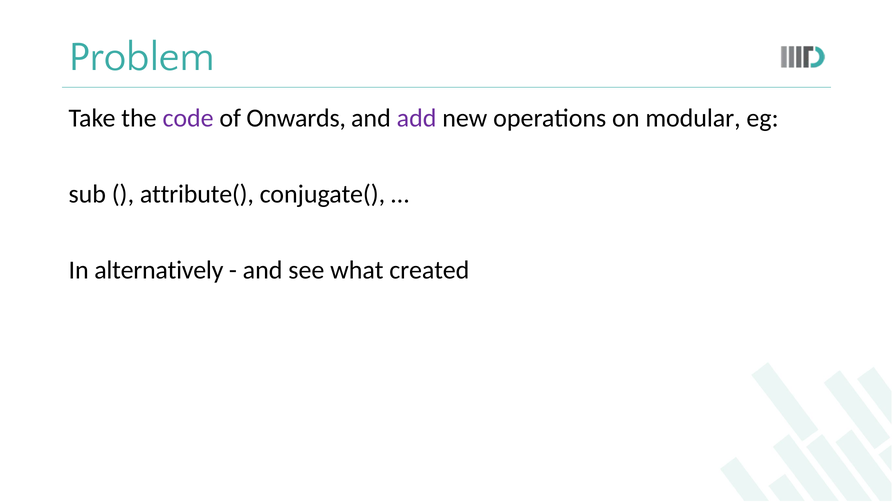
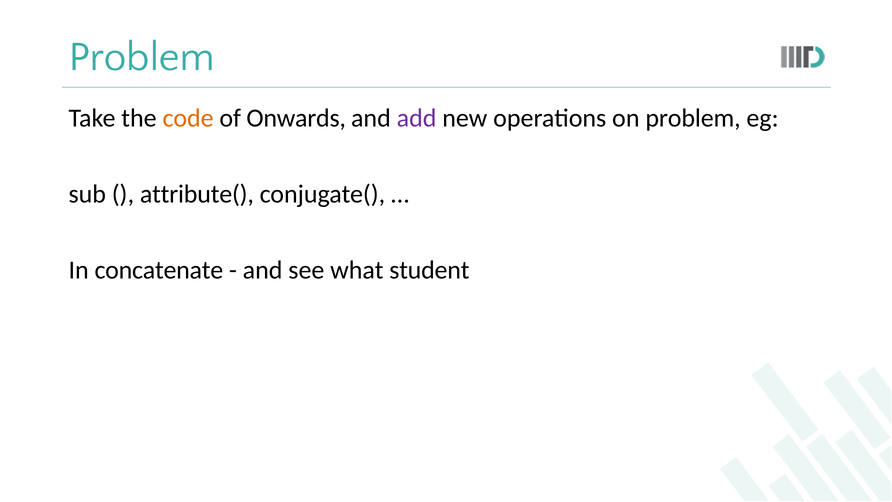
code colour: purple -> orange
on modular: modular -> problem
alternatively: alternatively -> concatenate
created: created -> student
